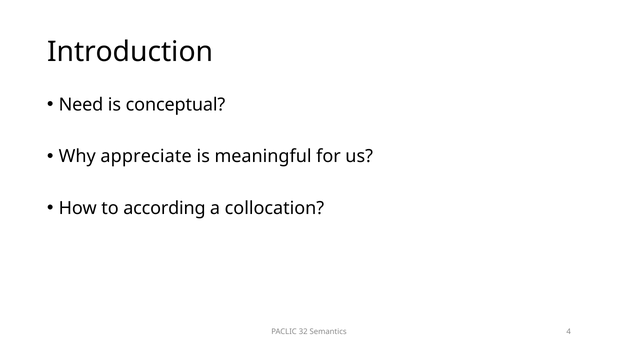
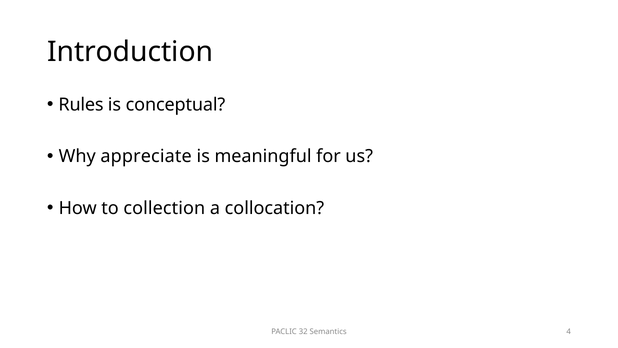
Need: Need -> Rules
according: according -> collection
